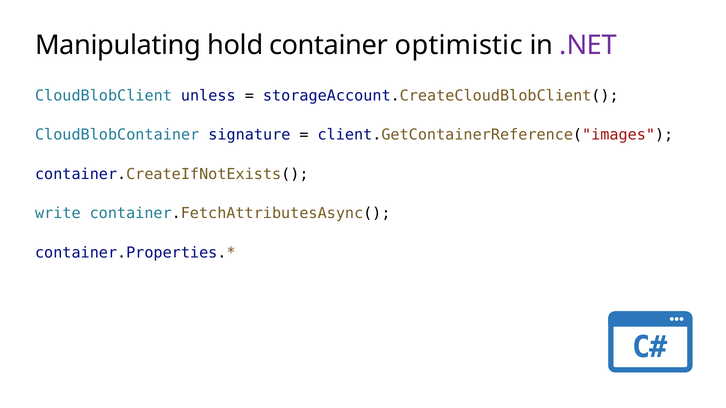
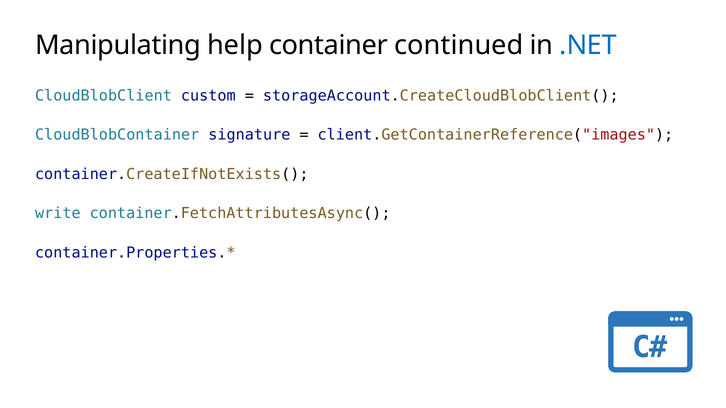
hold: hold -> help
optimistic: optimistic -> continued
.NET colour: purple -> blue
unless: unless -> custom
